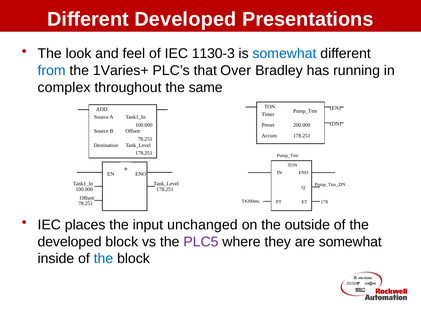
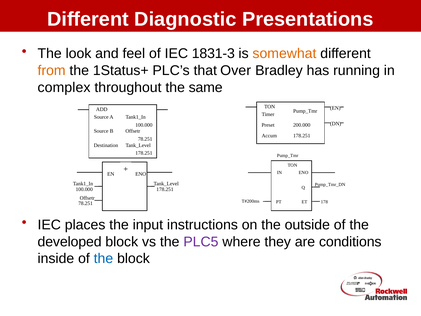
Different Developed: Developed -> Diagnostic
1130-3: 1130-3 -> 1831-3
somewhat at (284, 54) colour: blue -> orange
from colour: blue -> orange
1Varies+: 1Varies+ -> 1Status+
unchanged: unchanged -> instructions
are somewhat: somewhat -> conditions
